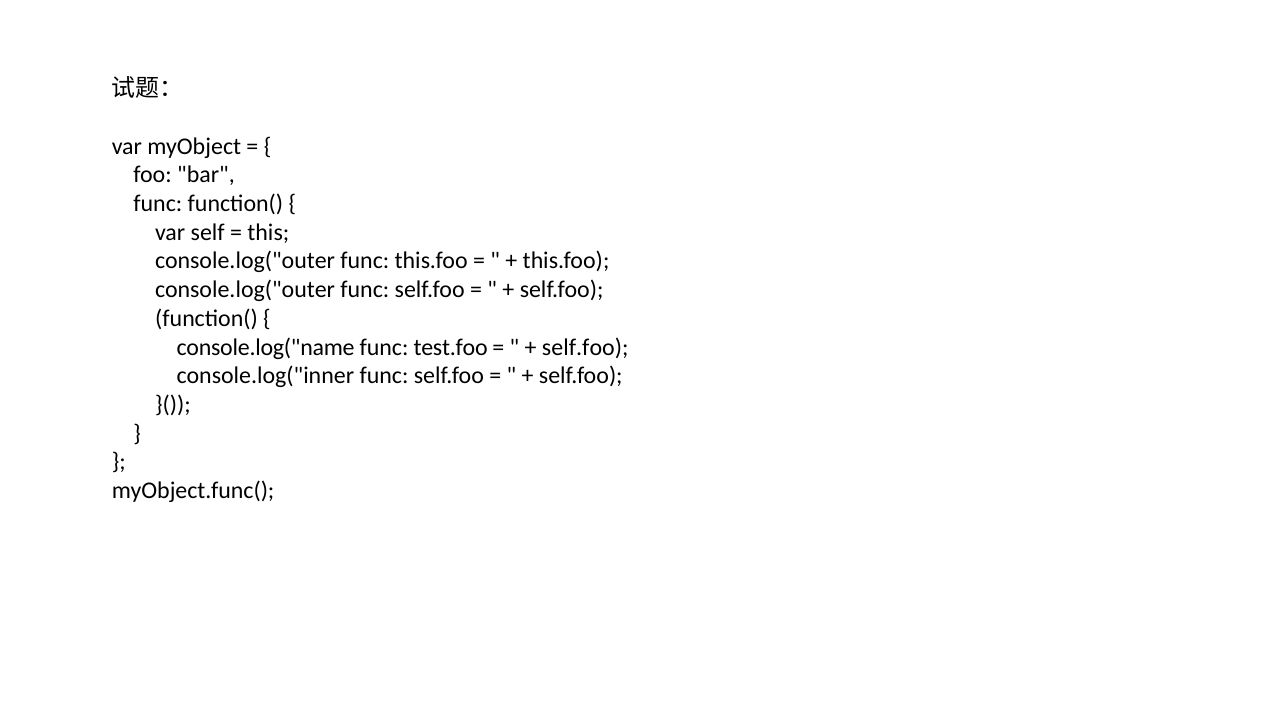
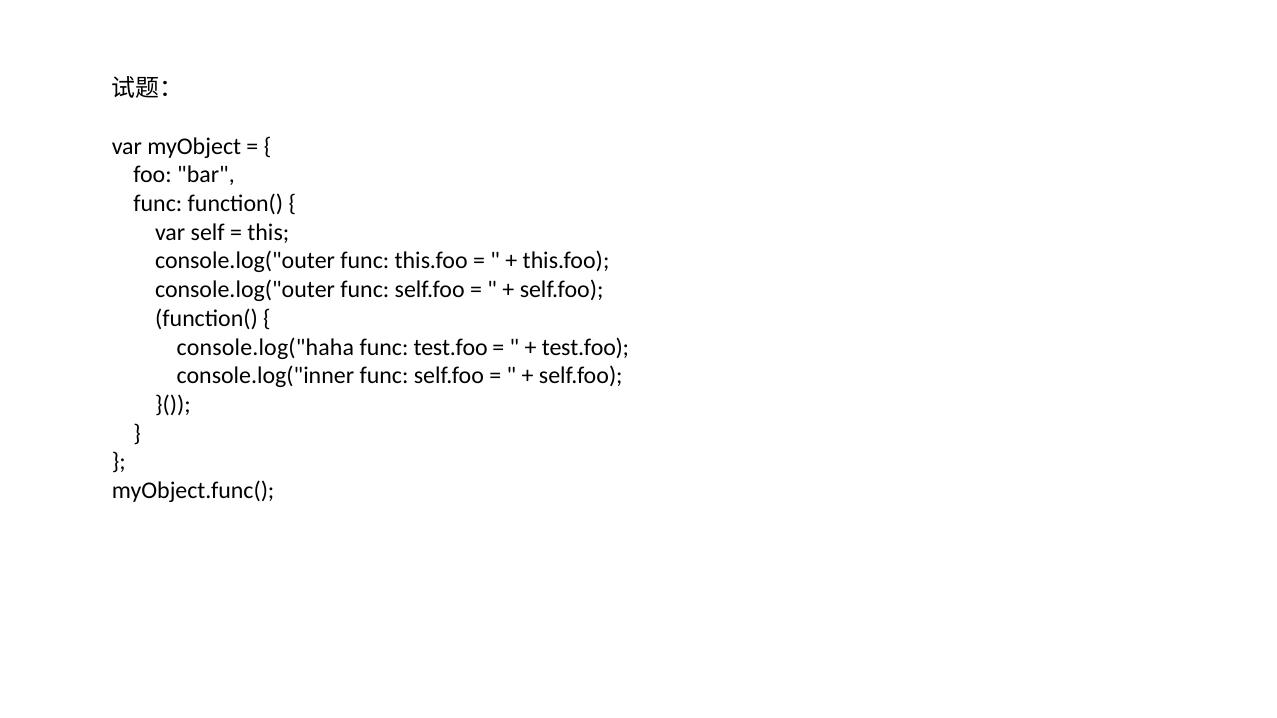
console.log("name: console.log("name -> console.log("haha
self.foo at (585, 347): self.foo -> test.foo
